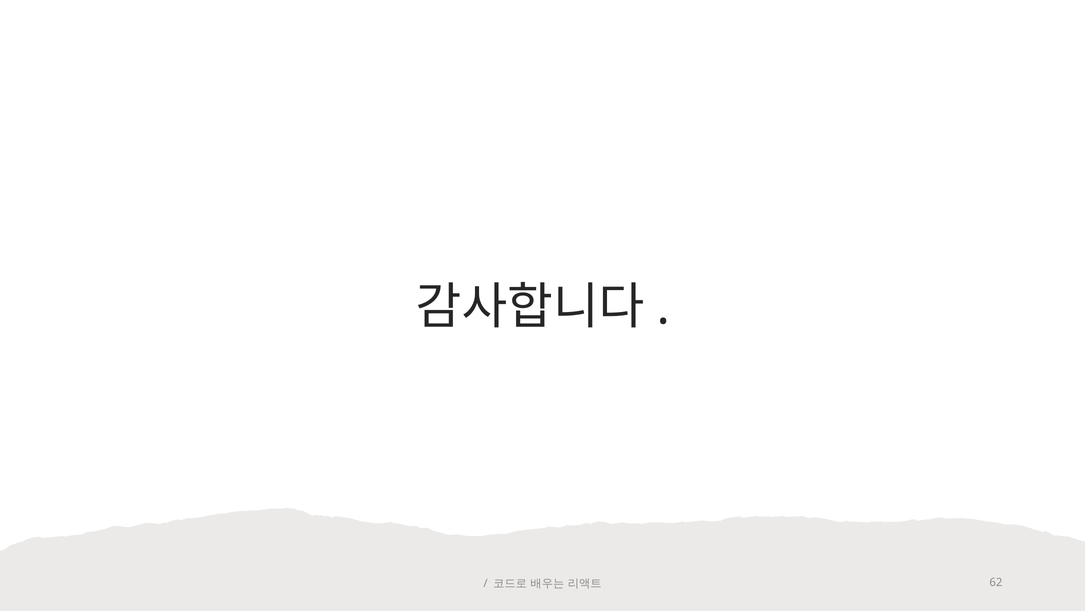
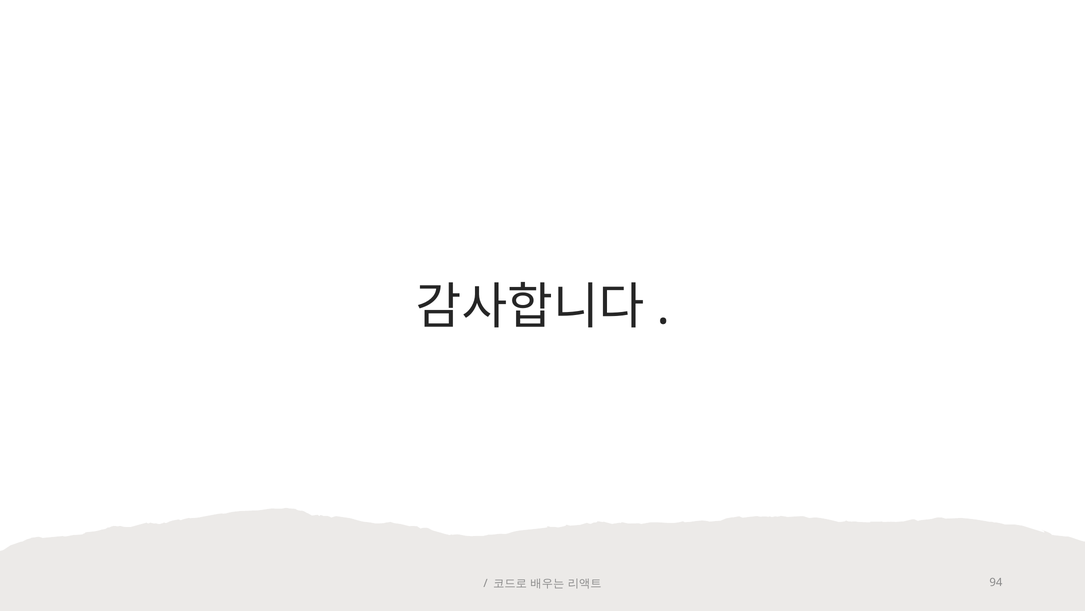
62: 62 -> 94
